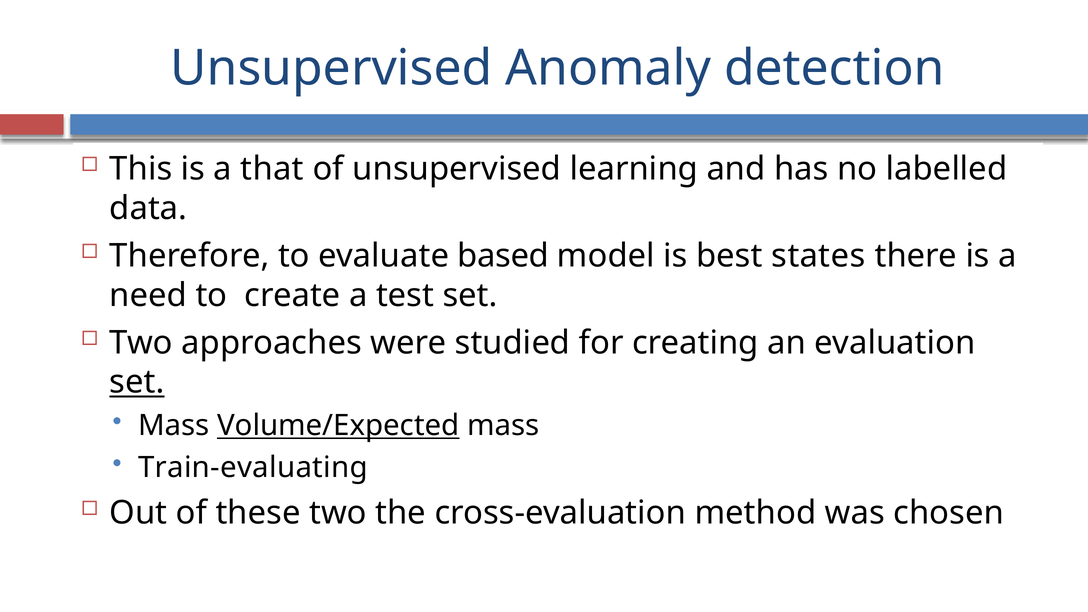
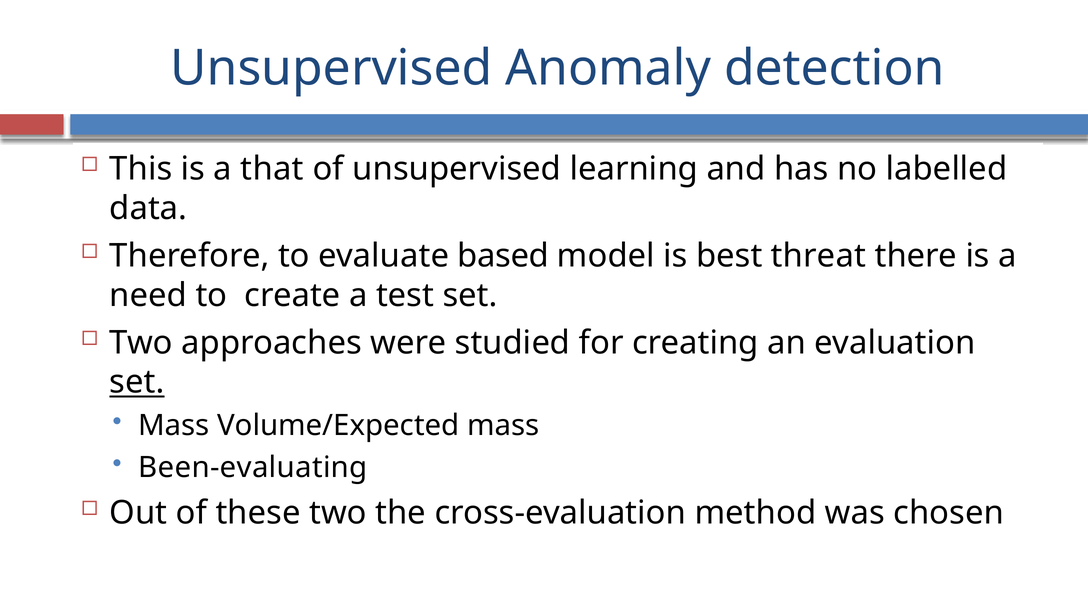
states: states -> threat
Volume/Expected underline: present -> none
Train-evaluating: Train-evaluating -> Been-evaluating
